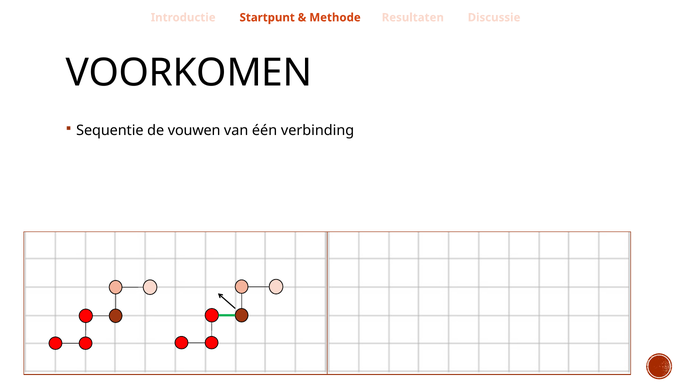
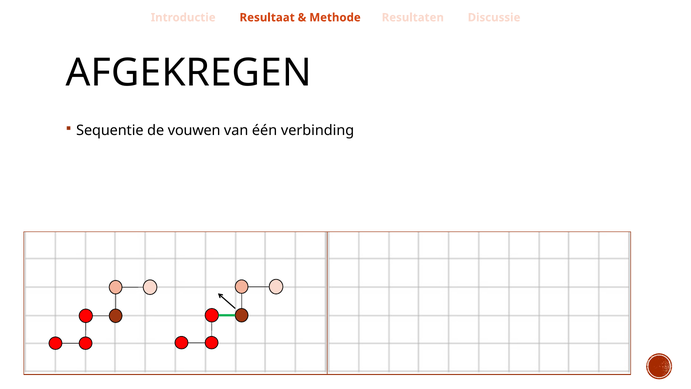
Startpunt: Startpunt -> Resultaat
VOORKOMEN: VOORKOMEN -> AFGEKREGEN
